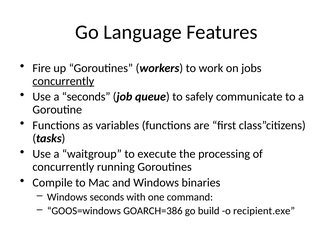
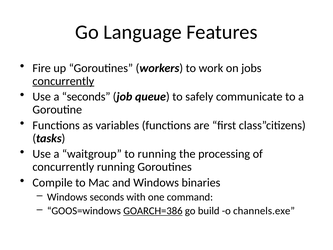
to execute: execute -> running
GOARCH=386 underline: none -> present
recipient.exe: recipient.exe -> channels.exe
